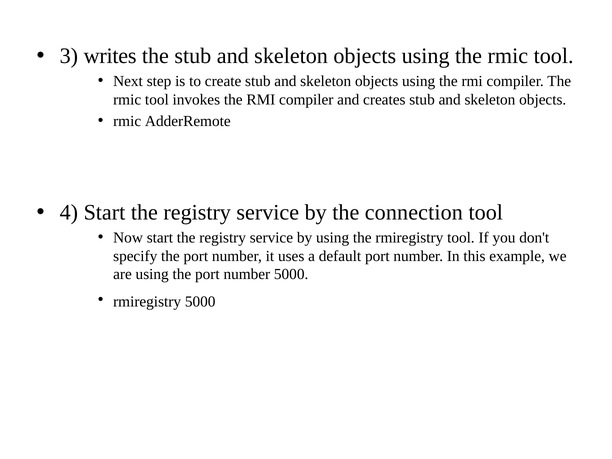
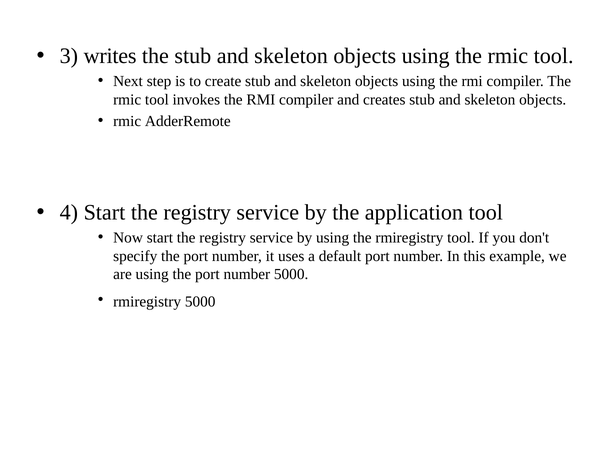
connection: connection -> application
